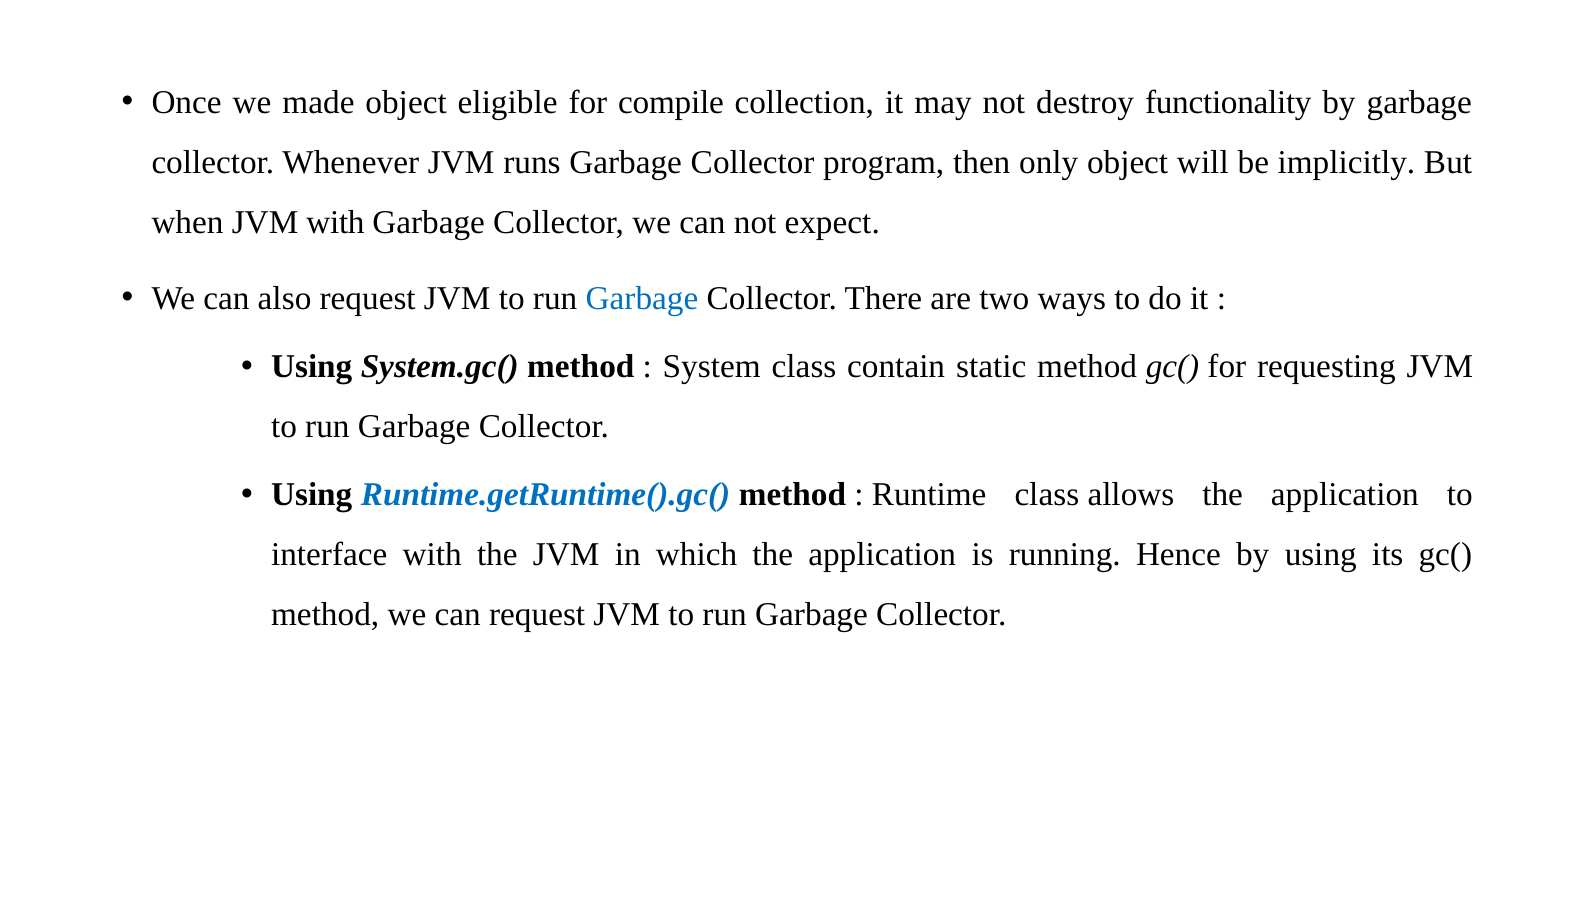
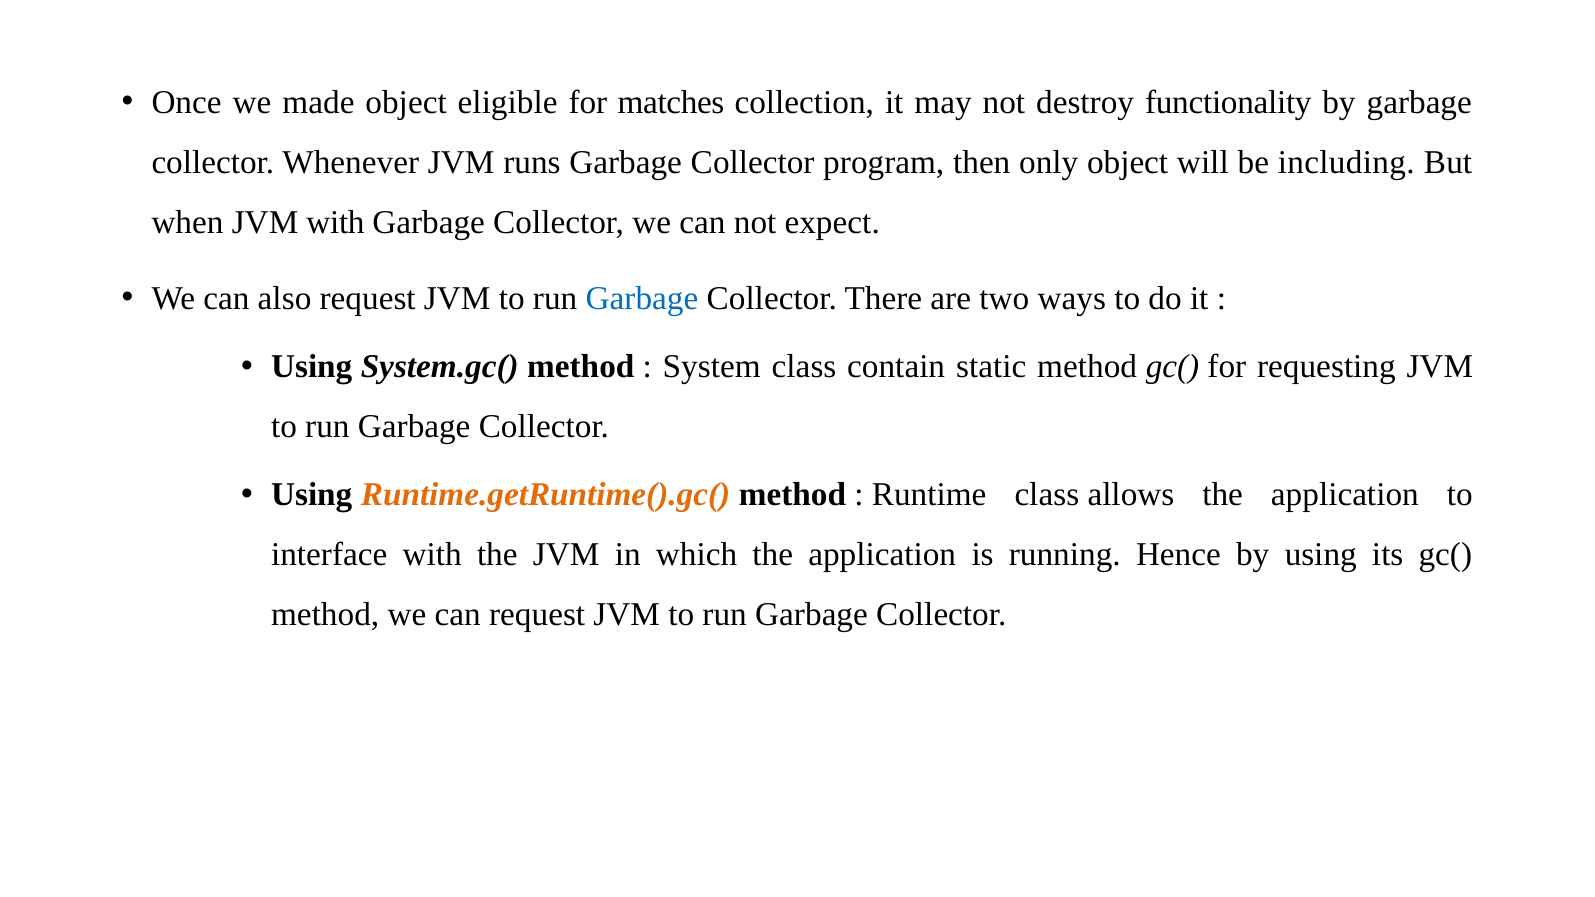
compile: compile -> matches
implicitly: implicitly -> including
Runtime.getRuntime().gc( colour: blue -> orange
